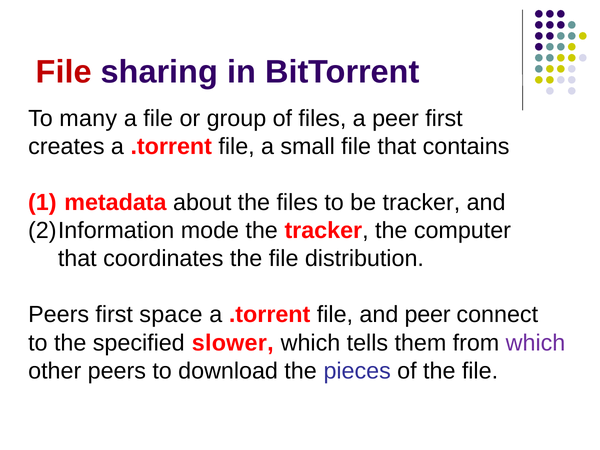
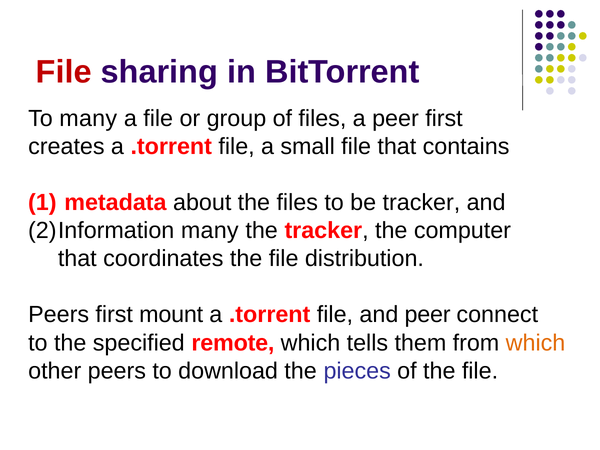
mode at (210, 231): mode -> many
space: space -> mount
slower: slower -> remote
which at (536, 343) colour: purple -> orange
